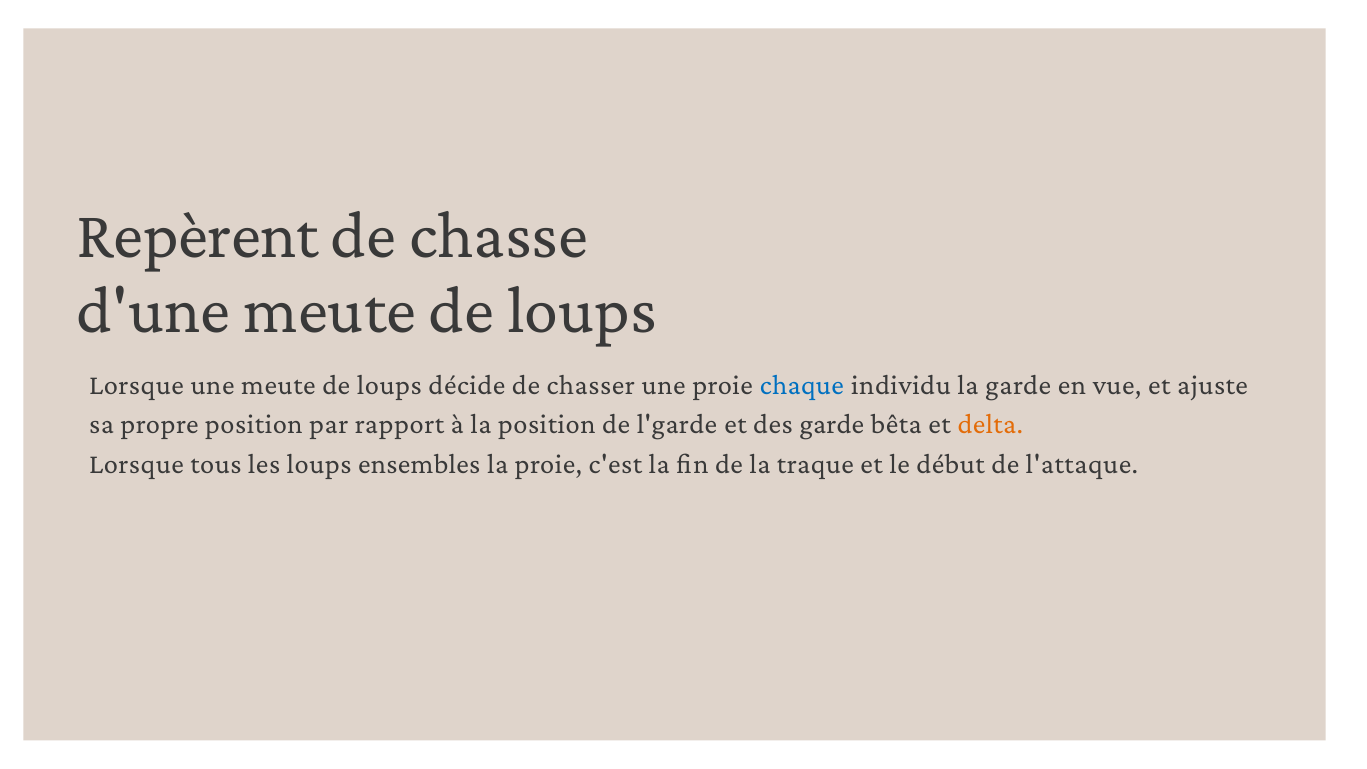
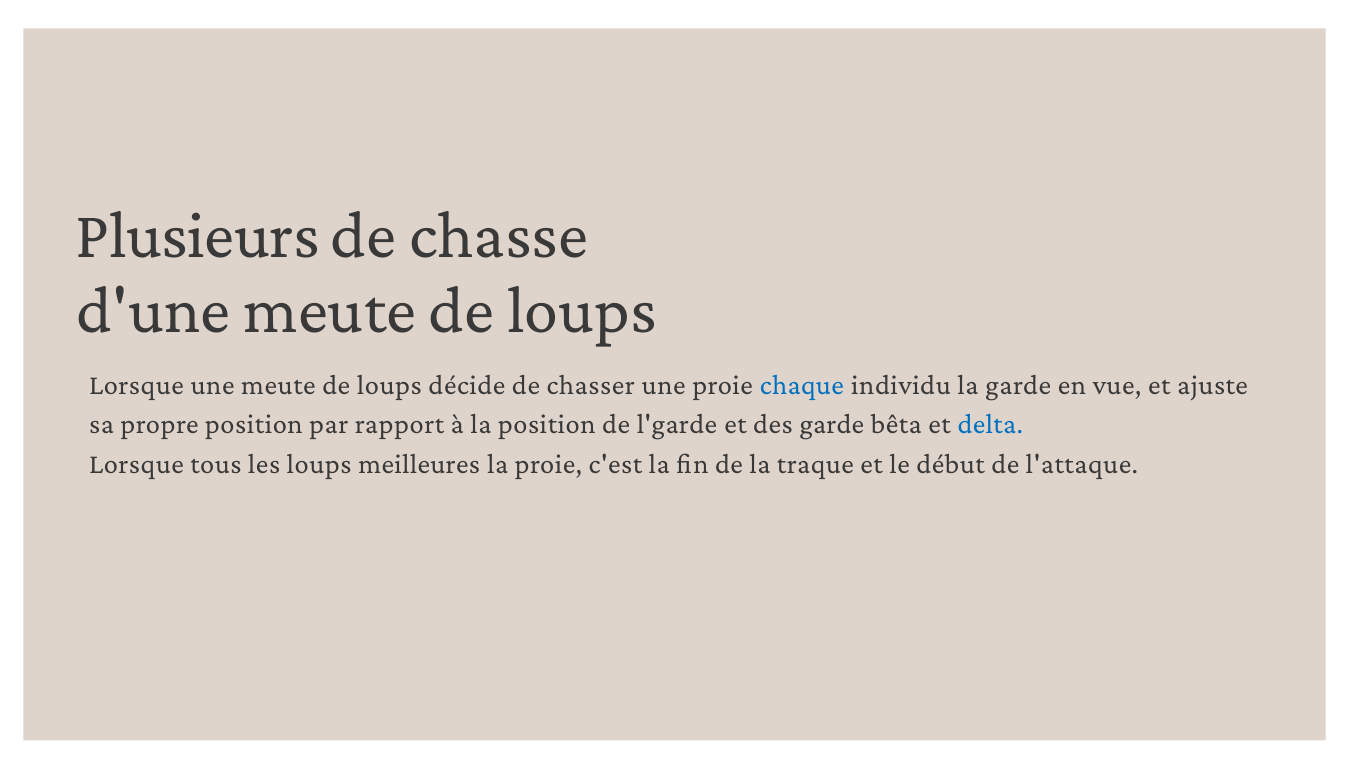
Repèrent: Repèrent -> Plusieurs
delta colour: orange -> blue
ensembles: ensembles -> meilleures
